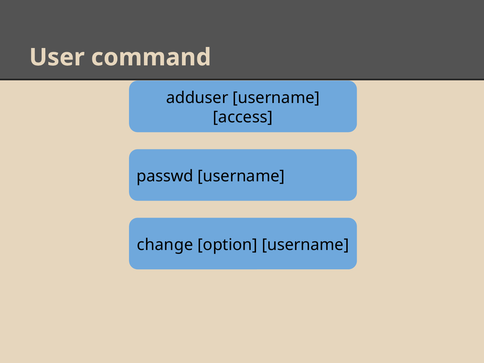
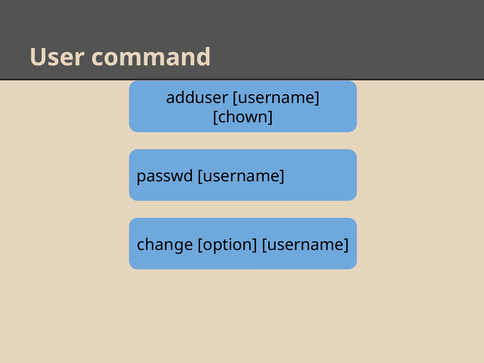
access: access -> chown
